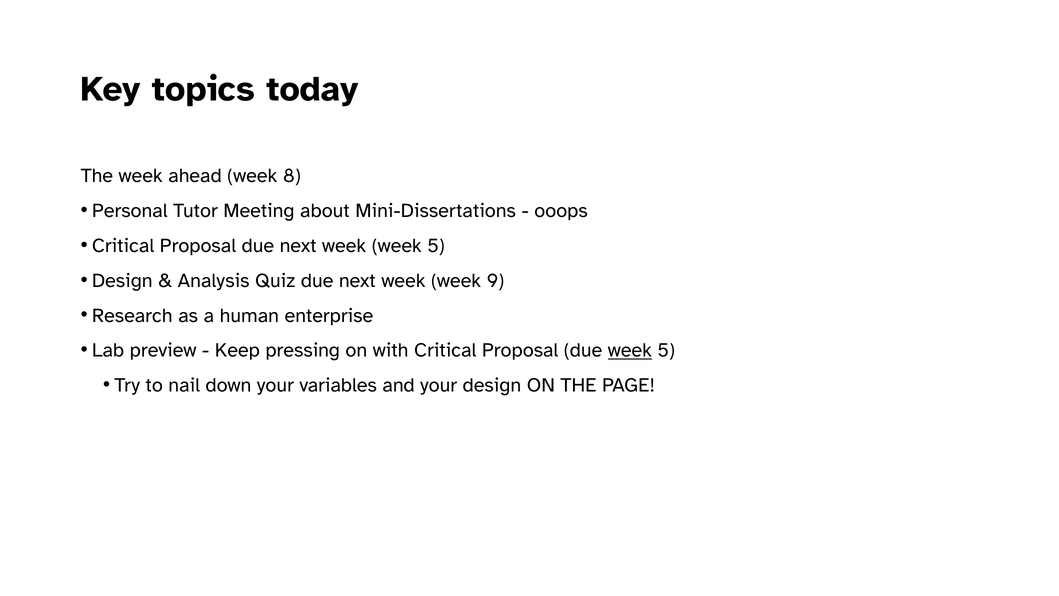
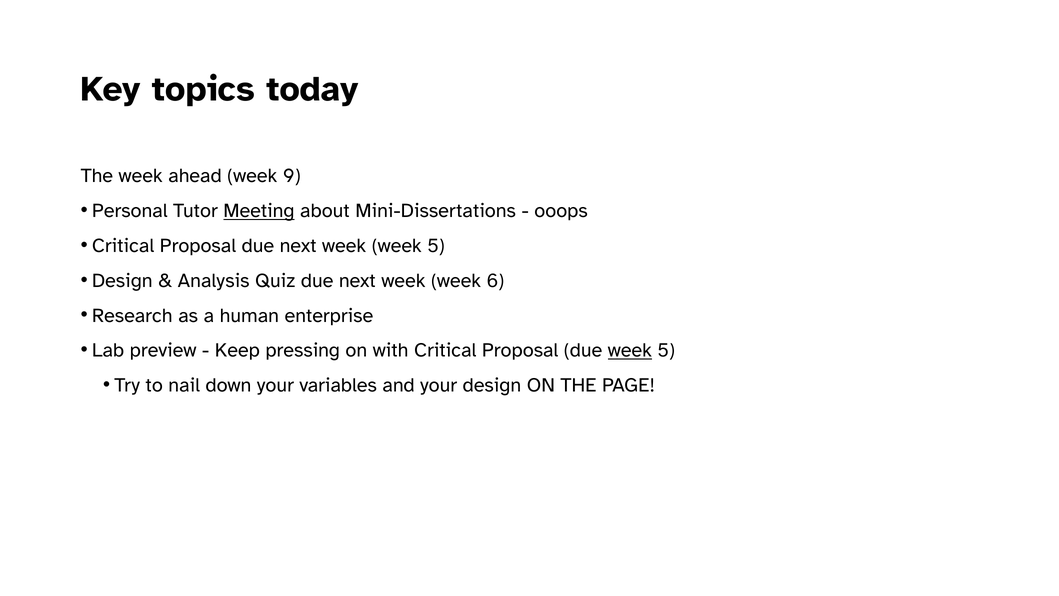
8: 8 -> 9
Meeting underline: none -> present
9: 9 -> 6
